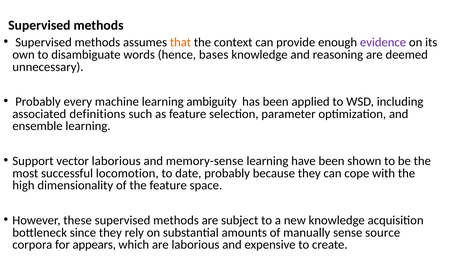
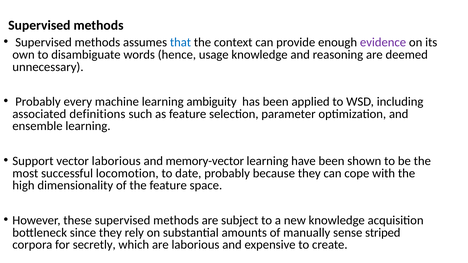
that colour: orange -> blue
bases: bases -> usage
memory-sense: memory-sense -> memory-vector
source: source -> striped
appears: appears -> secretly
